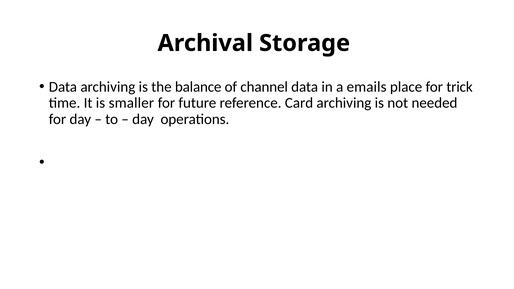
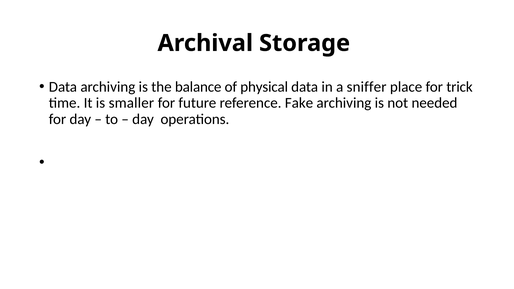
channel: channel -> physical
emails: emails -> sniffer
Card: Card -> Fake
